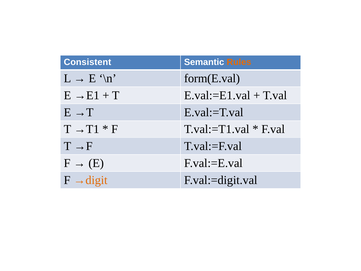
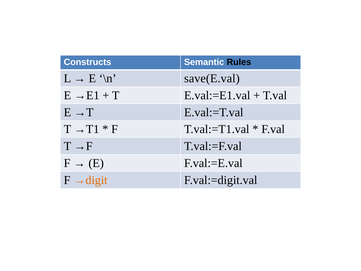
Consistent: Consistent -> Constructs
Rules colour: orange -> black
form(E.val: form(E.val -> save(E.val
